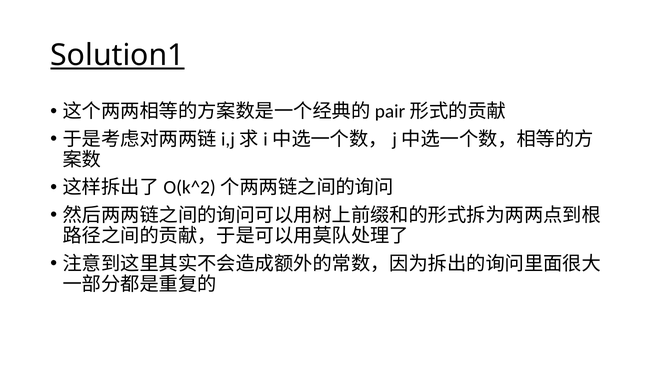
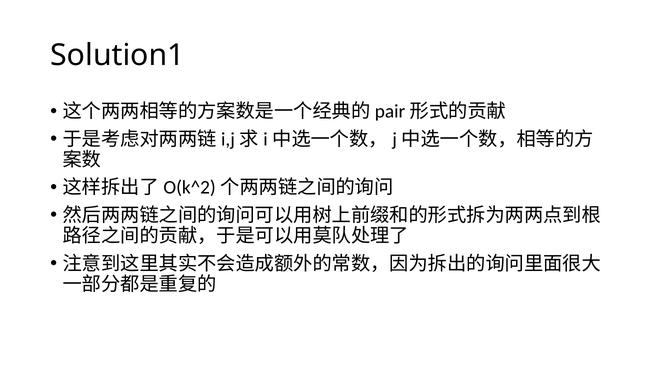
Solution1 underline: present -> none
